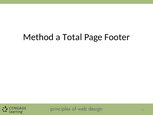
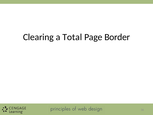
Method: Method -> Clearing
Footer: Footer -> Border
